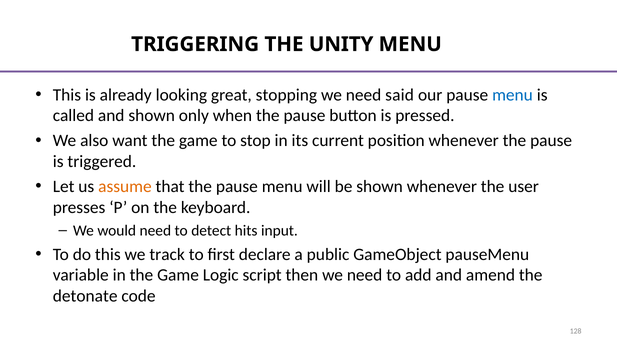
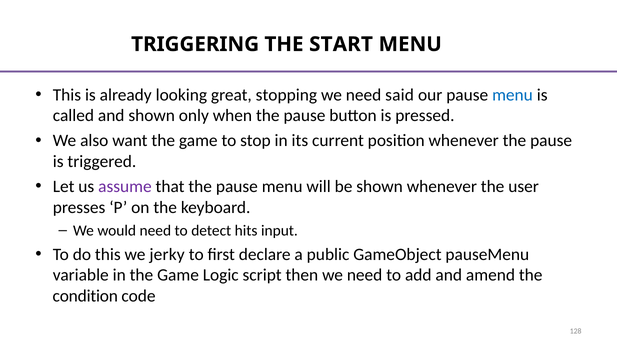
UNITY: UNITY -> START
assume colour: orange -> purple
track: track -> jerky
detonate: detonate -> condition
